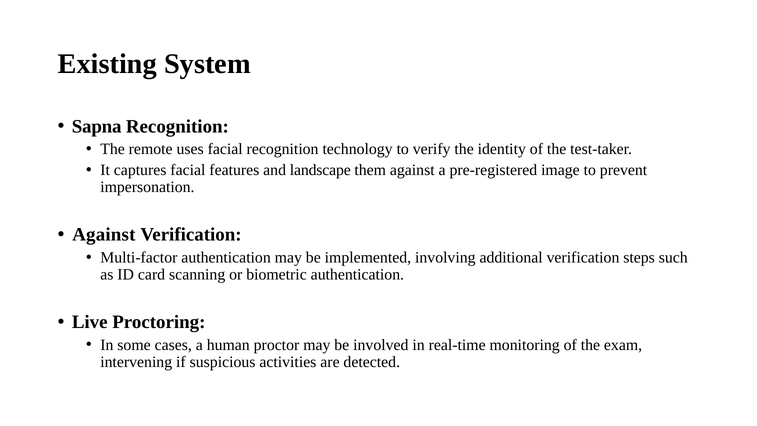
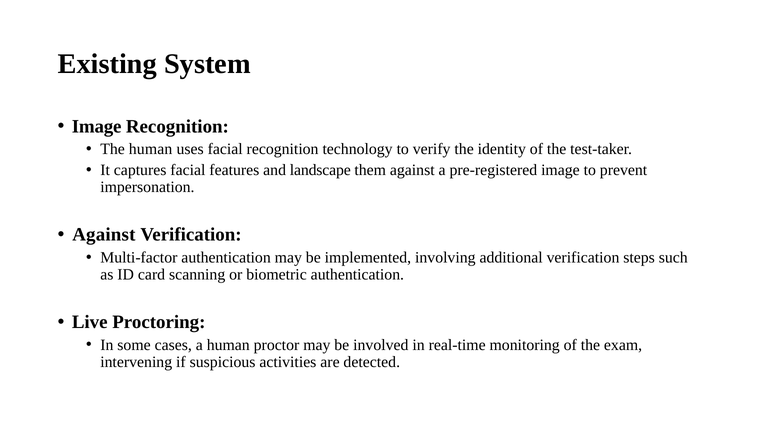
Sapna at (97, 126): Sapna -> Image
The remote: remote -> human
